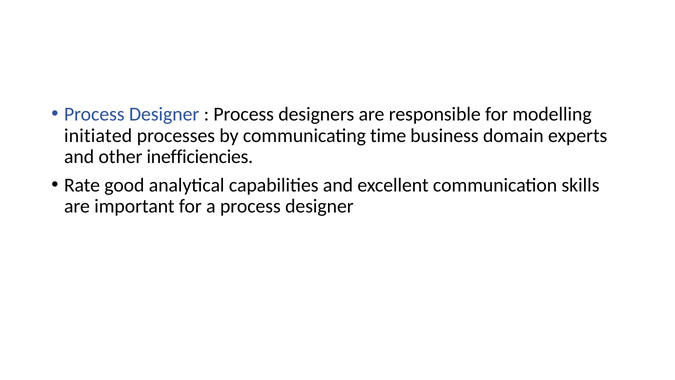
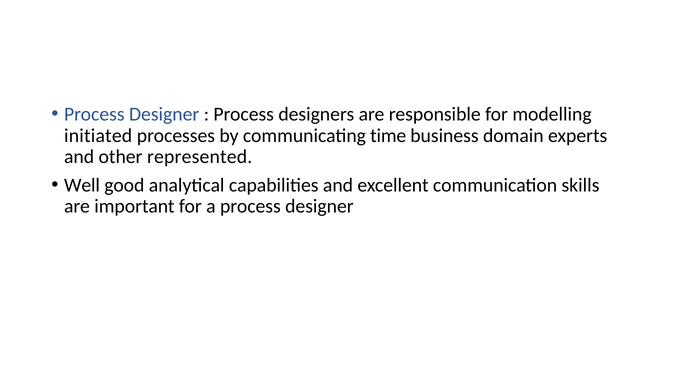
inefficiencies: inefficiencies -> represented
Rate: Rate -> Well
